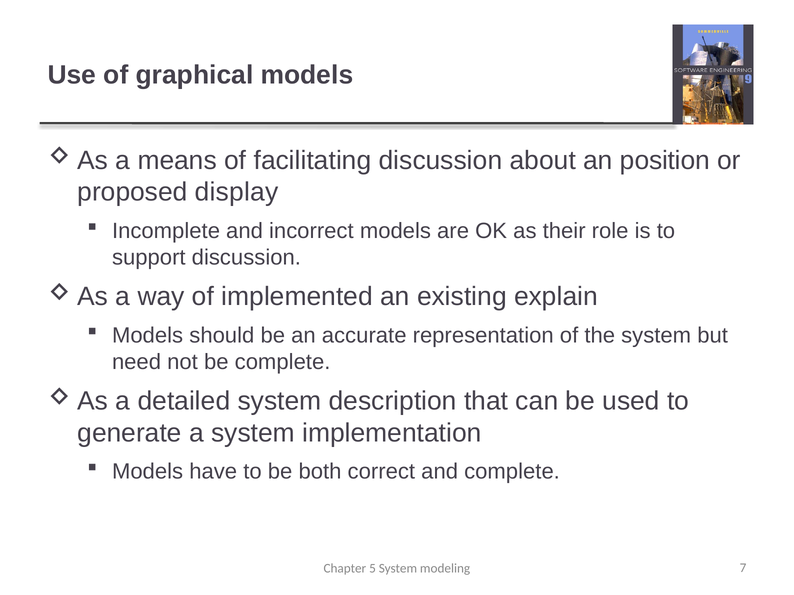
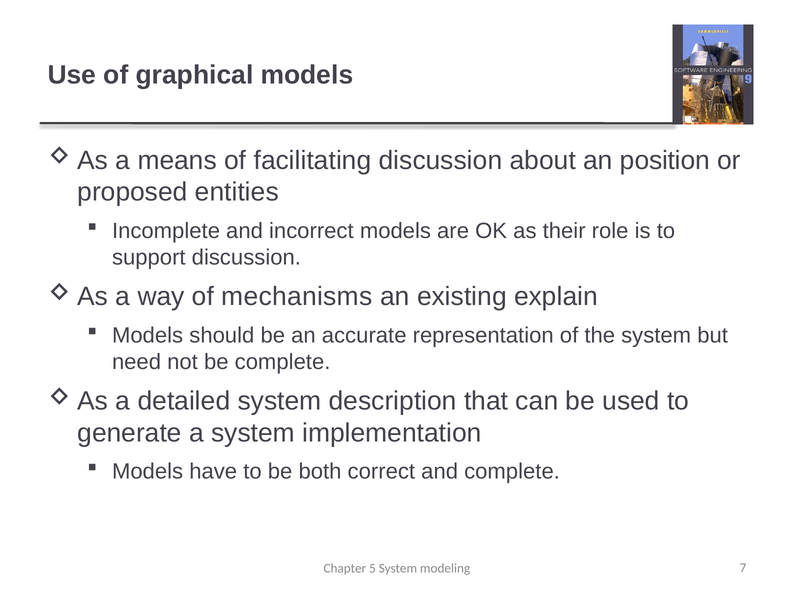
display: display -> entities
implemented: implemented -> mechanisms
